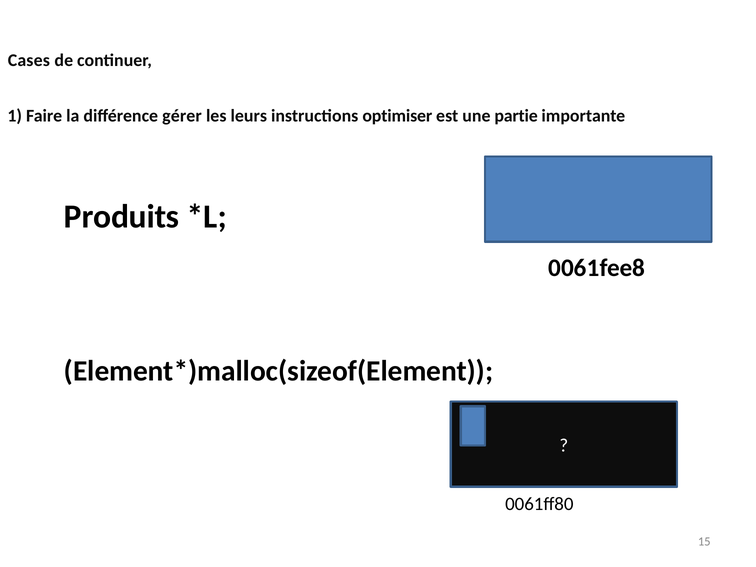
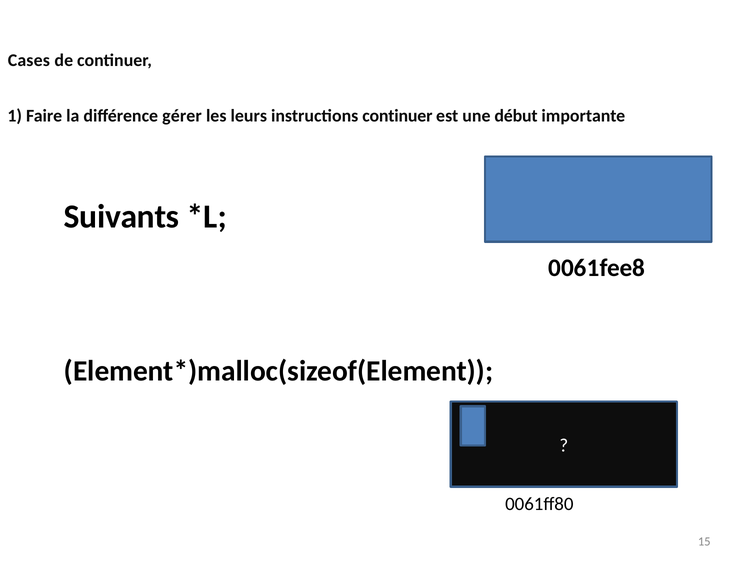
instructions optimiser: optimiser -> continuer
partie: partie -> début
Produits: Produits -> Suivants
